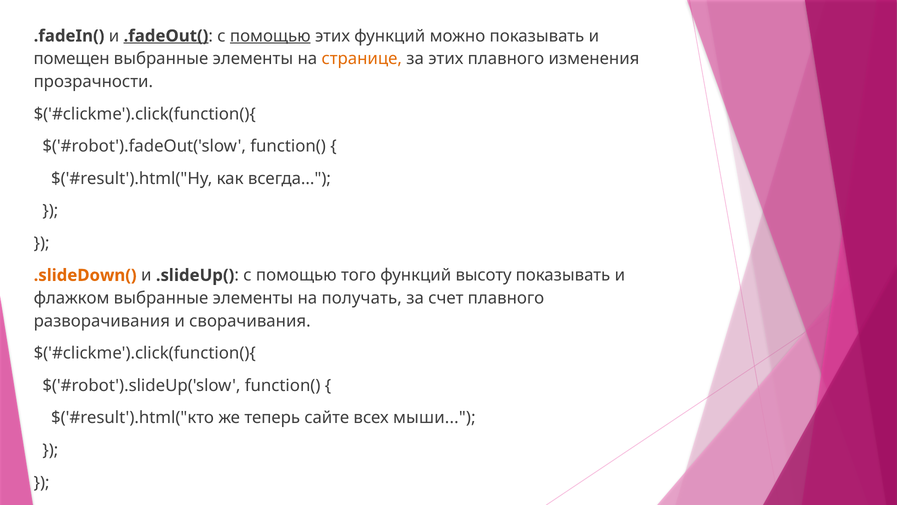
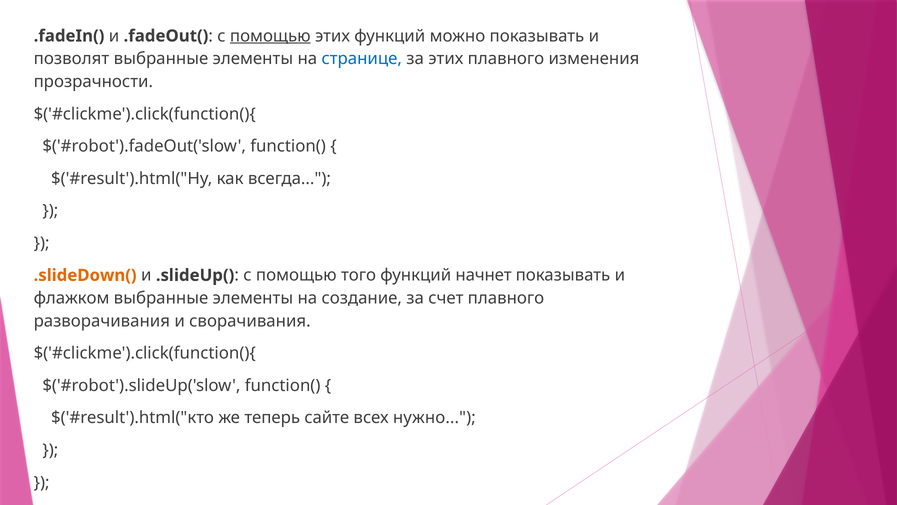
.fadeOut( underline: present -> none
помещен: помещен -> позволят
странице colour: orange -> blue
высоту: высоту -> начнет
получать: получать -> создание
мыши: мыши -> нужно
